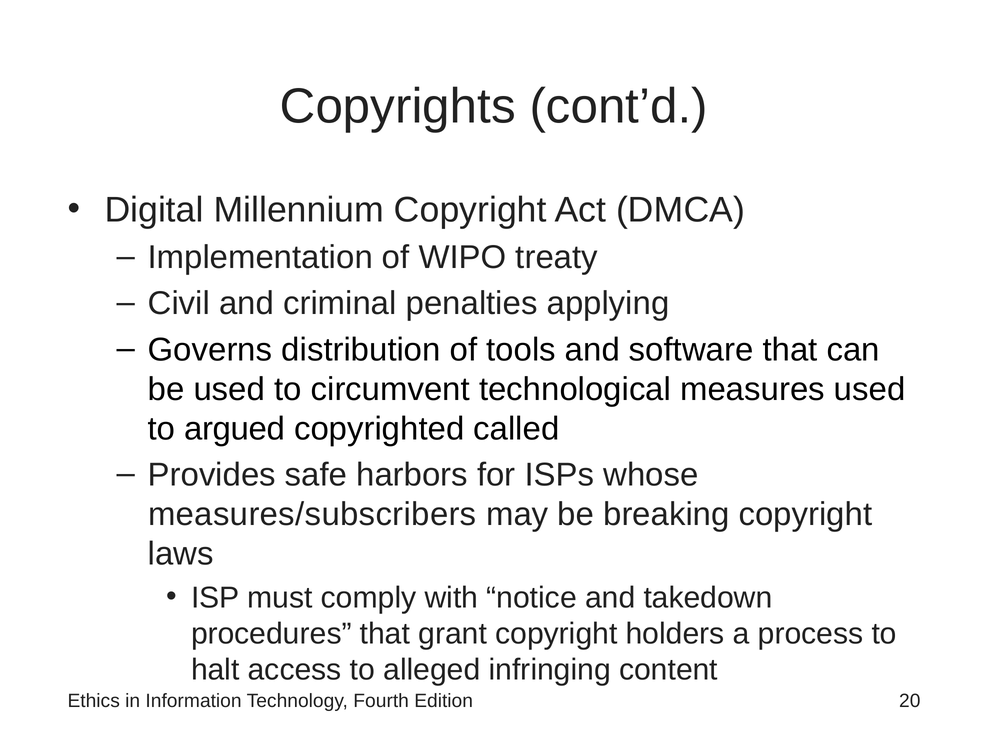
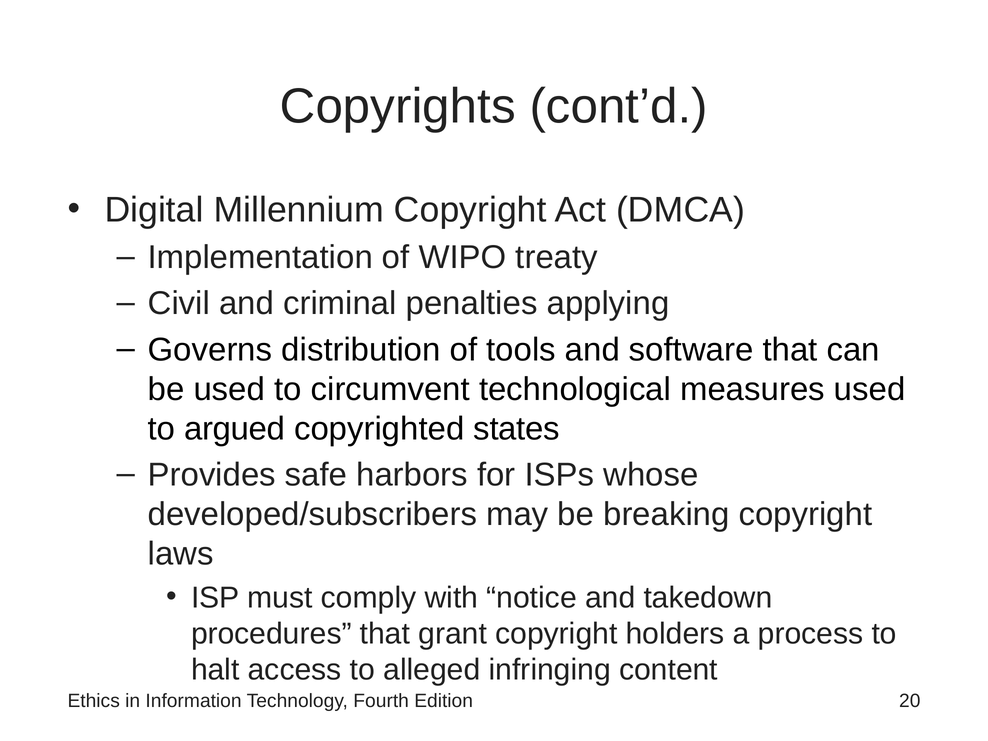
called: called -> states
measures/subscribers: measures/subscribers -> developed/subscribers
